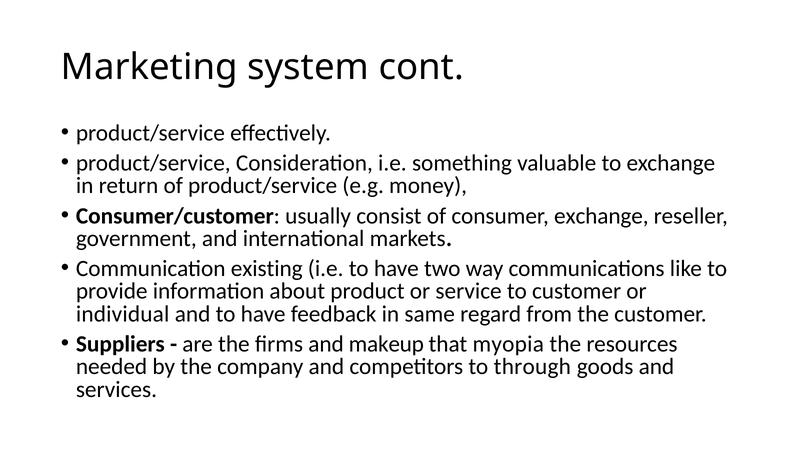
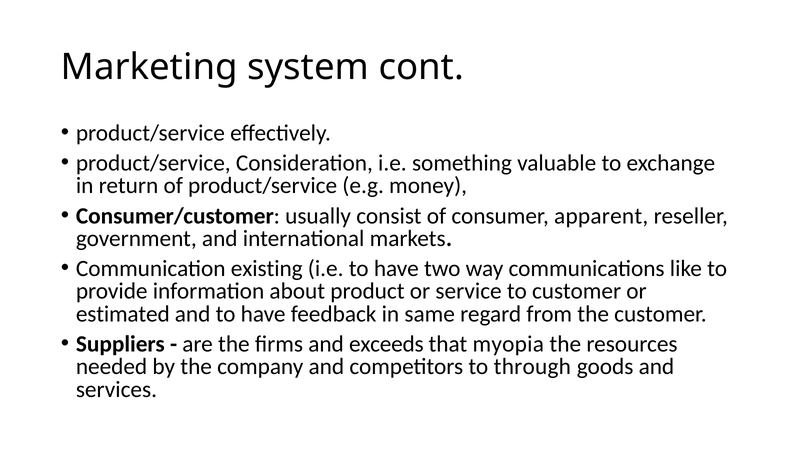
consumer exchange: exchange -> apparent
individual: individual -> estimated
makeup: makeup -> exceeds
